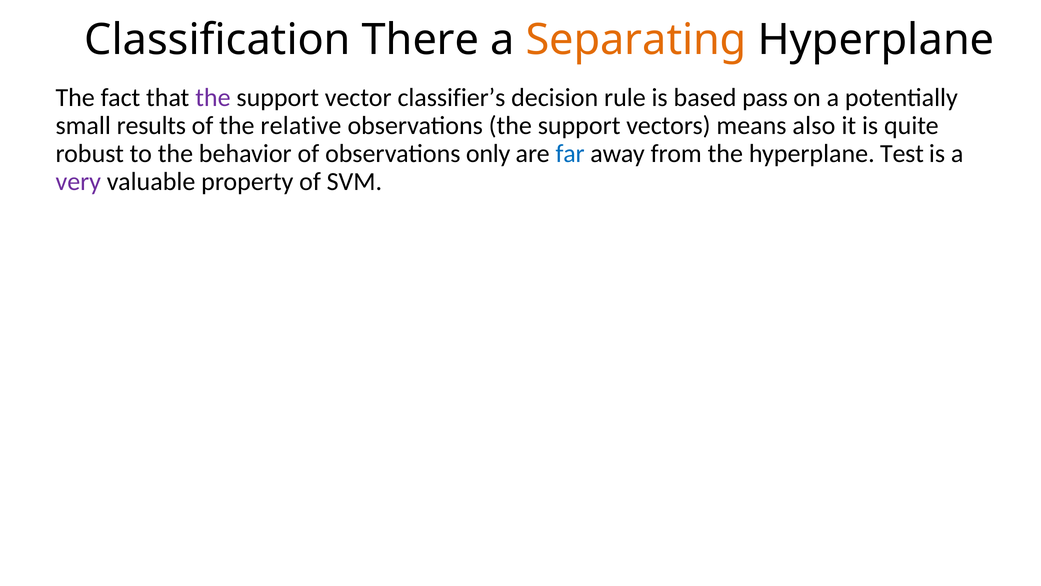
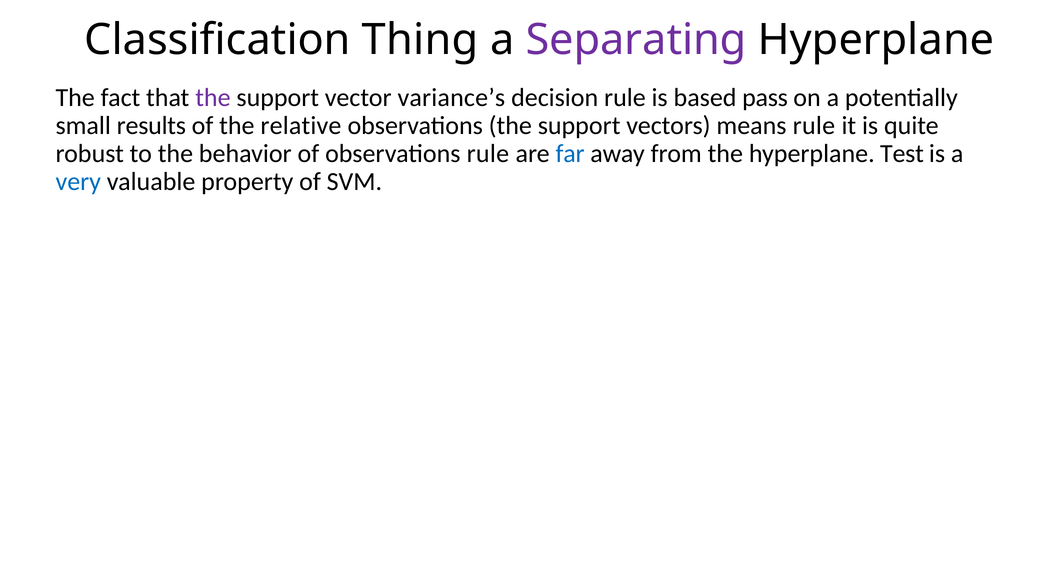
There: There -> Thing
Separating colour: orange -> purple
classifier’s: classifier’s -> variance’s
means also: also -> rule
observations only: only -> rule
very colour: purple -> blue
